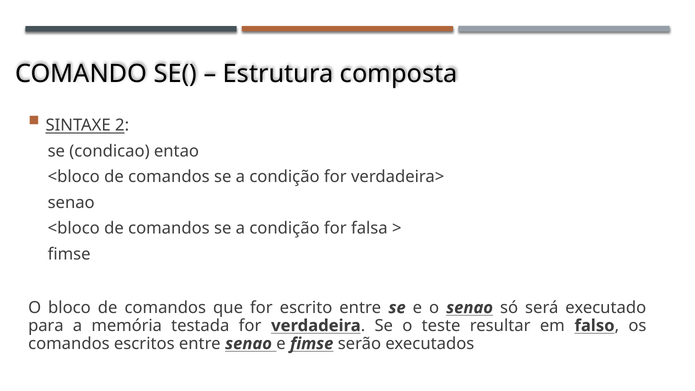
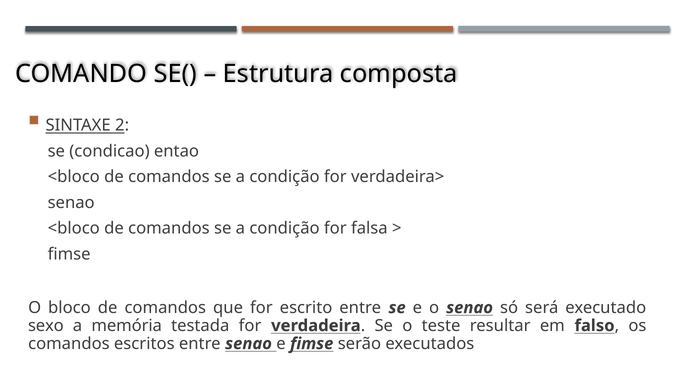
para: para -> sexo
